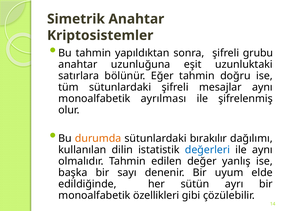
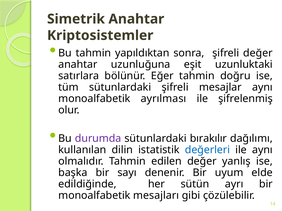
şifreli grubu: grubu -> değer
durumda colour: orange -> purple
özellikleri: özellikleri -> mesajları
